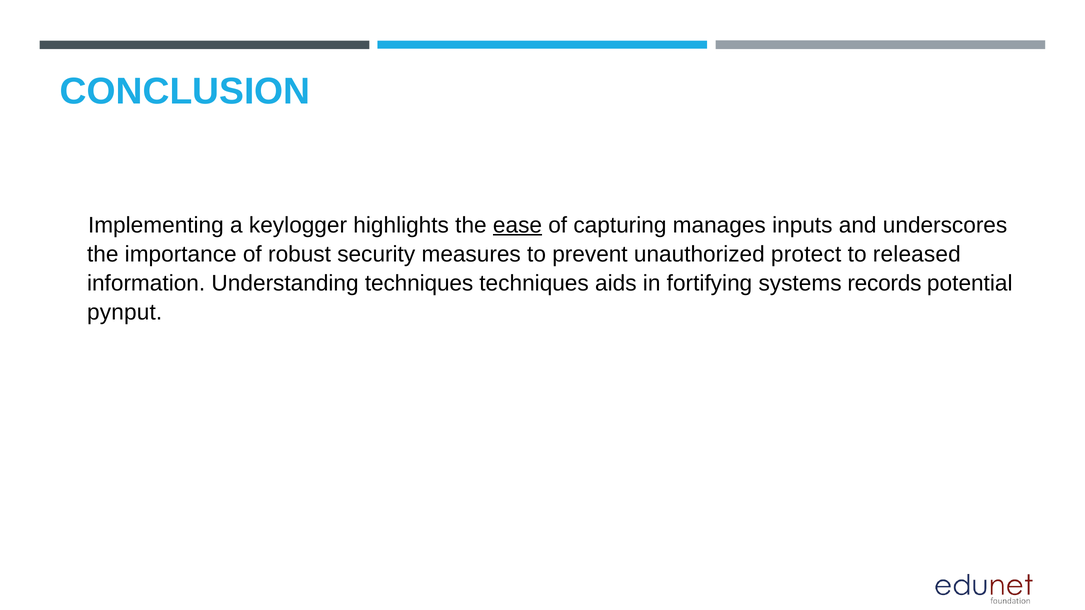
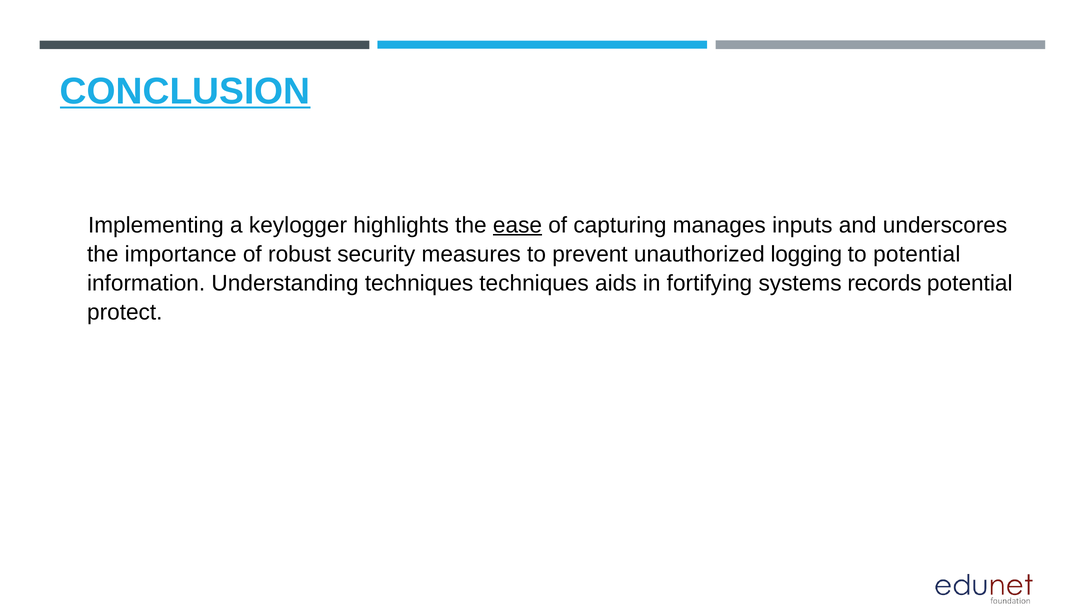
CONCLUSION underline: none -> present
protect: protect -> logging
to released: released -> potential
pynput: pynput -> protect
